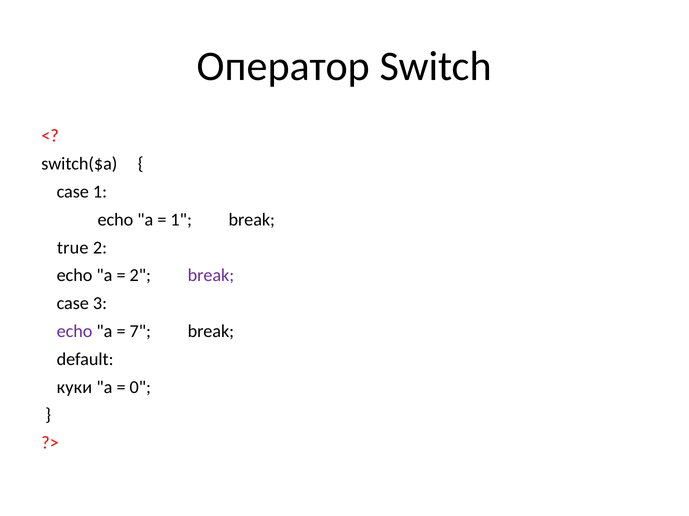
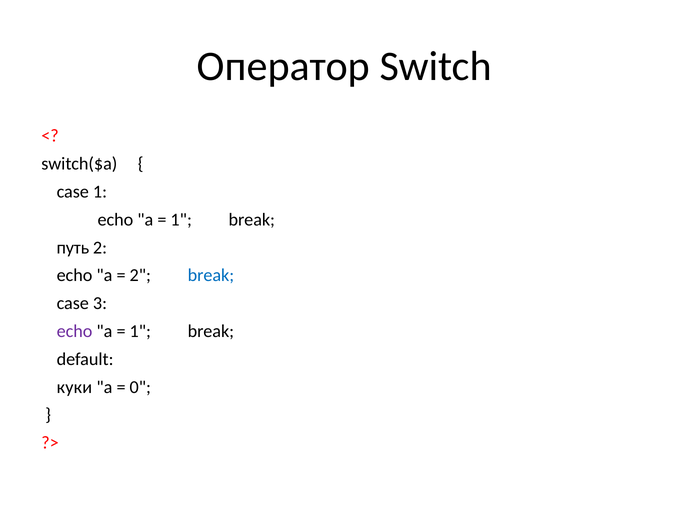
true: true -> путь
break at (211, 276) colour: purple -> blue
7 at (140, 332): 7 -> 1
